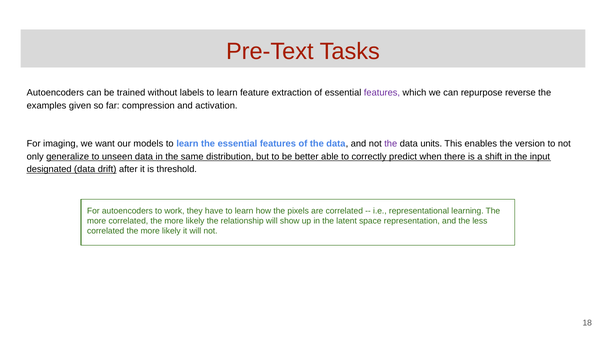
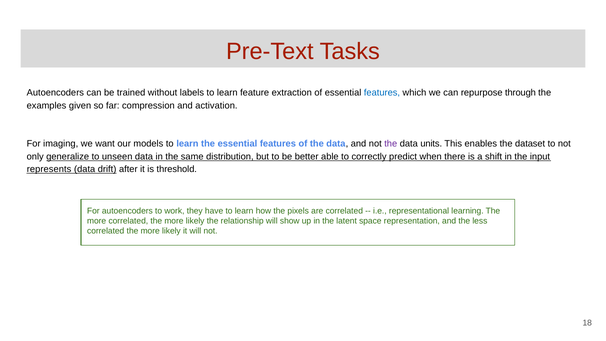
features at (382, 93) colour: purple -> blue
reverse: reverse -> through
version: version -> dataset
designated: designated -> represents
